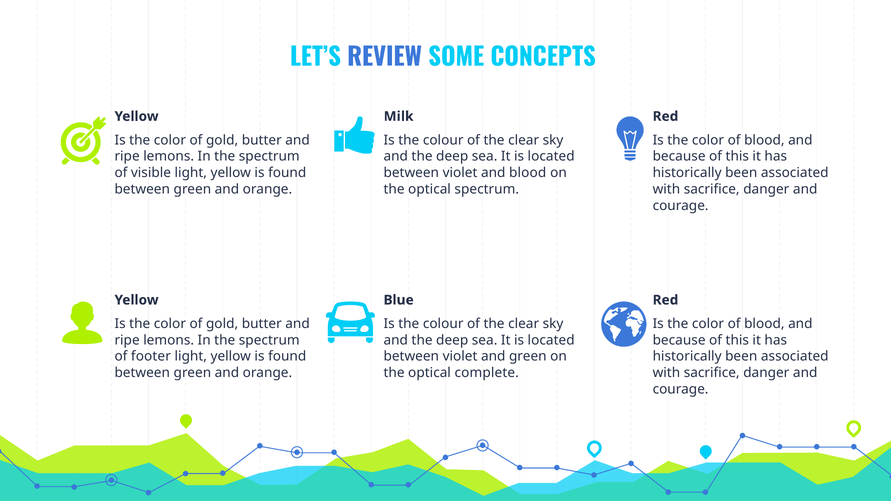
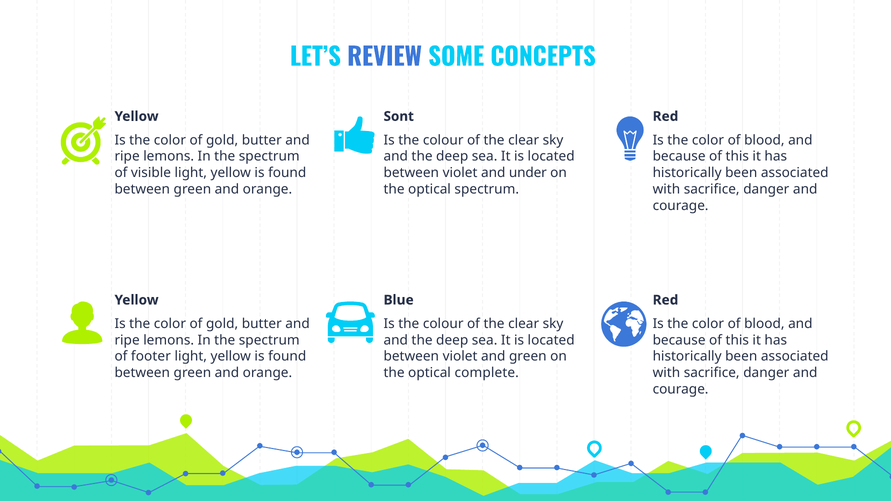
Milk: Milk -> Sont
and blood: blood -> under
